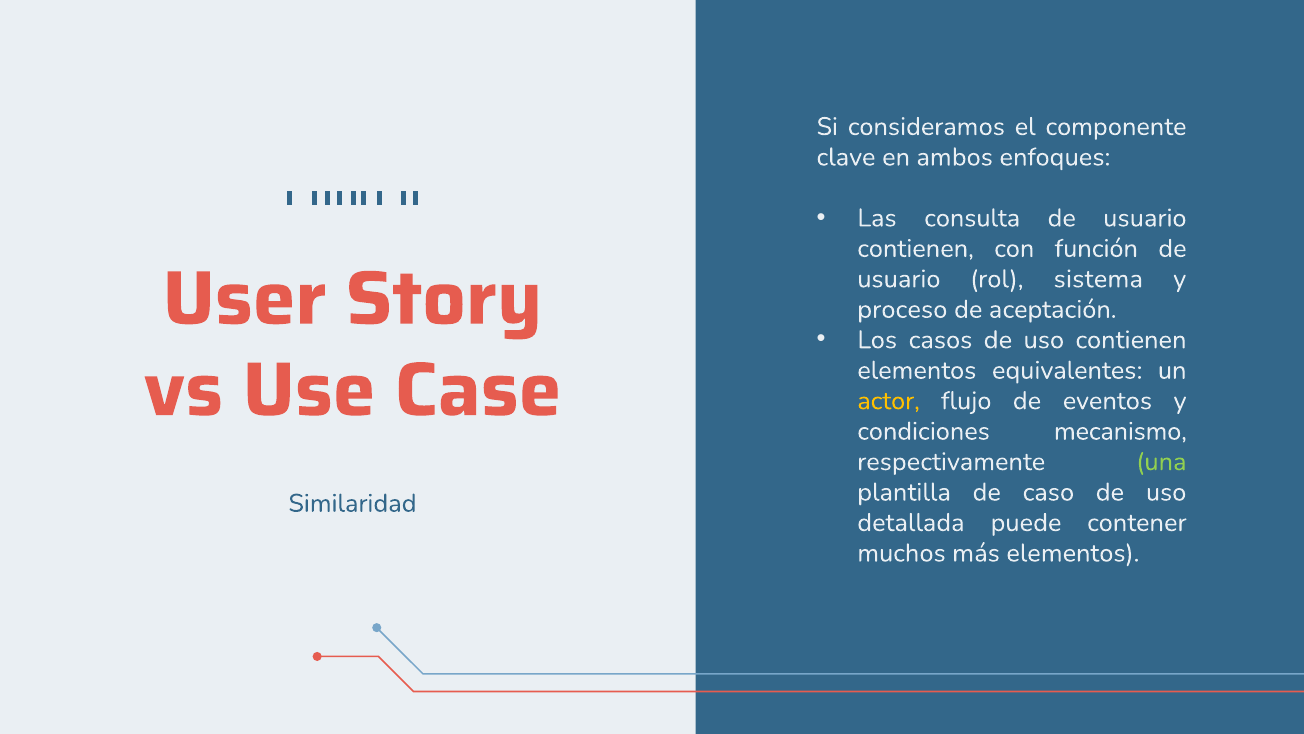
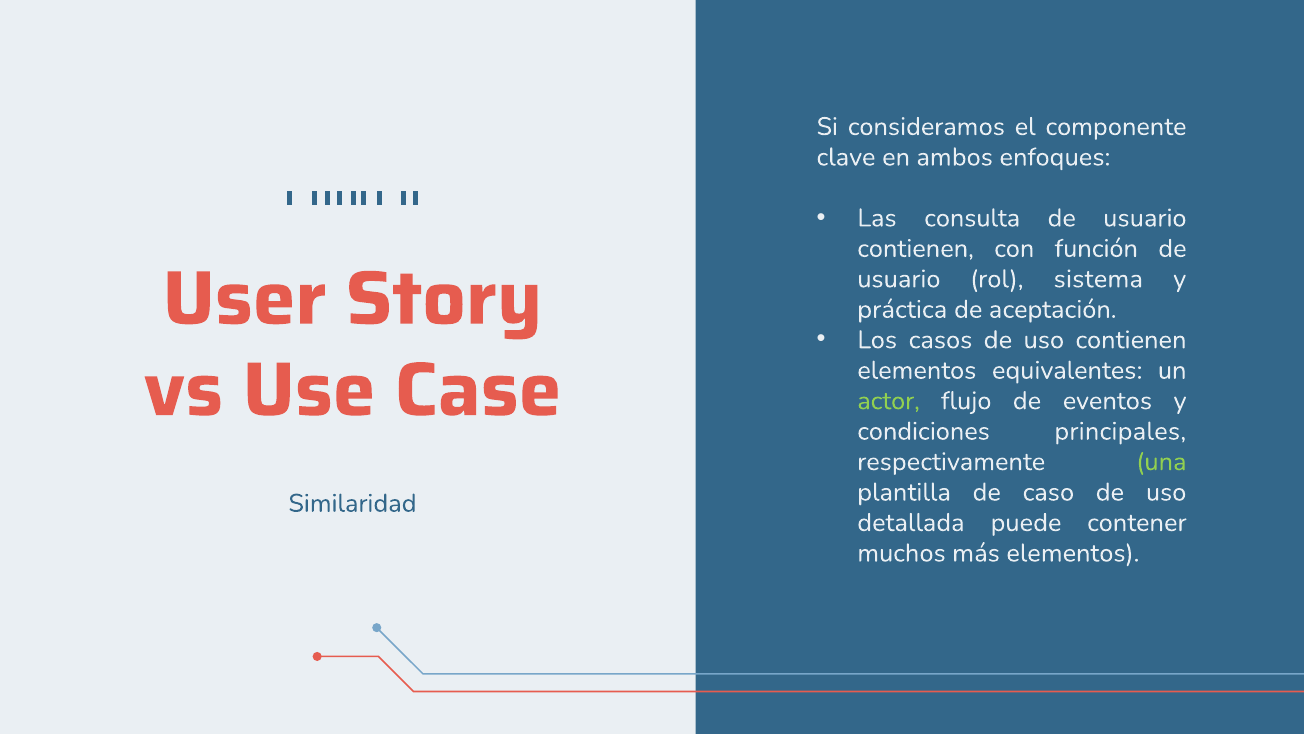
proceso: proceso -> práctica
actor colour: yellow -> light green
mecanismo: mecanismo -> principales
